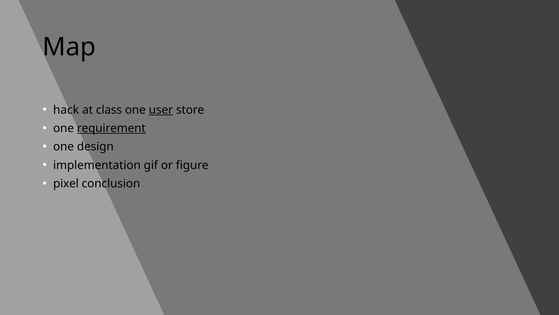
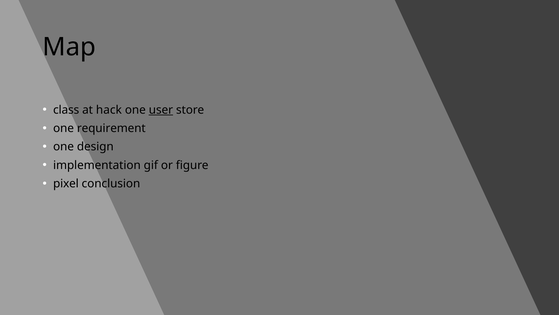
hack: hack -> class
class: class -> hack
requirement underline: present -> none
